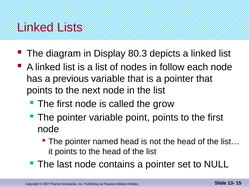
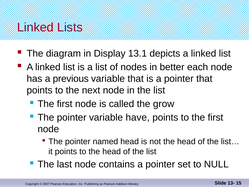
80.3: 80.3 -> 13.1
follow: follow -> better
point: point -> have
